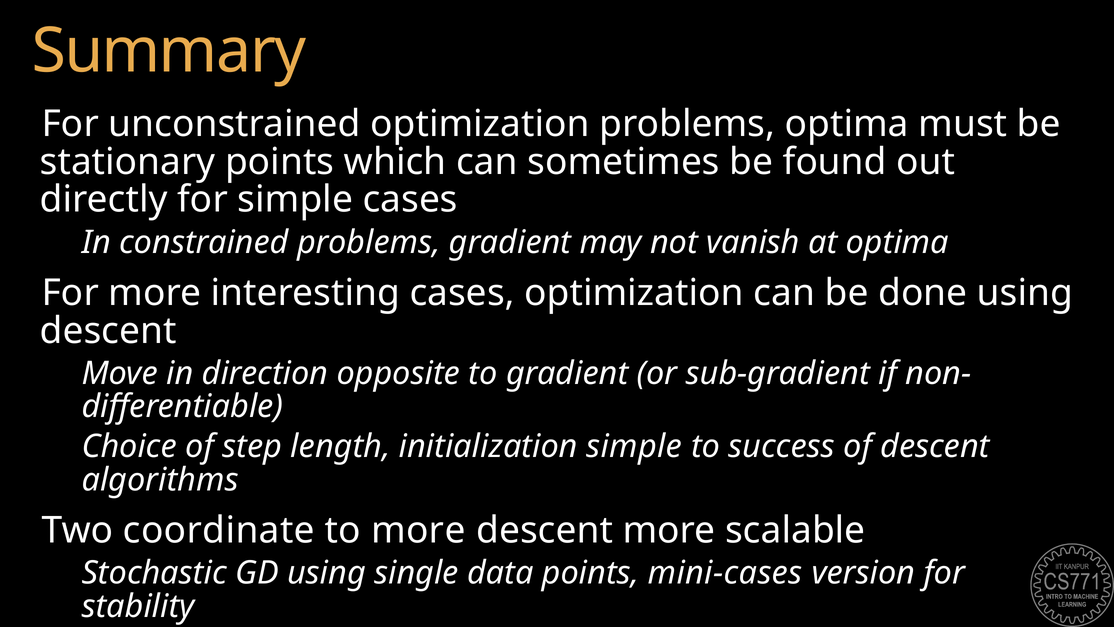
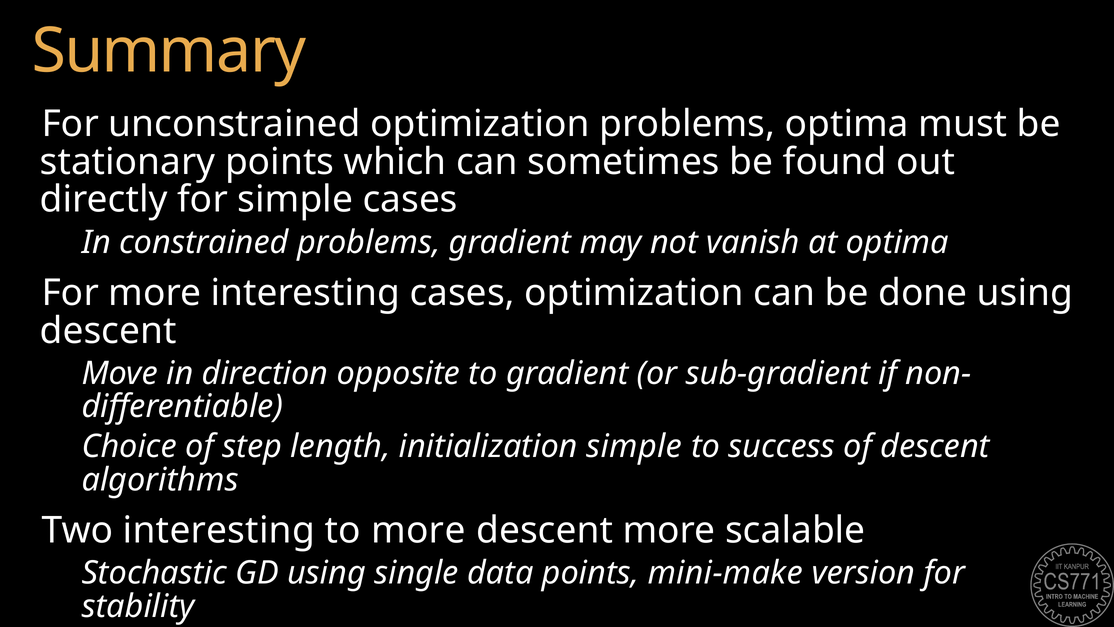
Two coordinate: coordinate -> interesting
mini-cases: mini-cases -> mini-make
